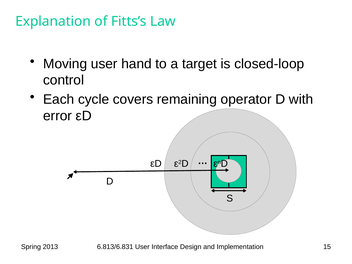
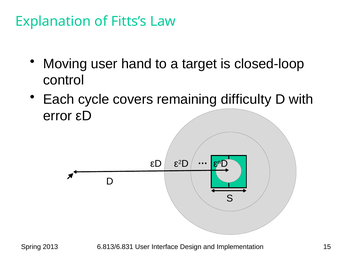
operator: operator -> difficulty
